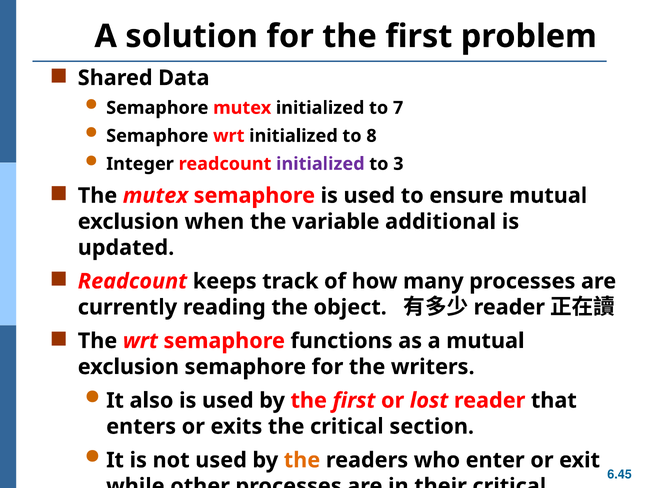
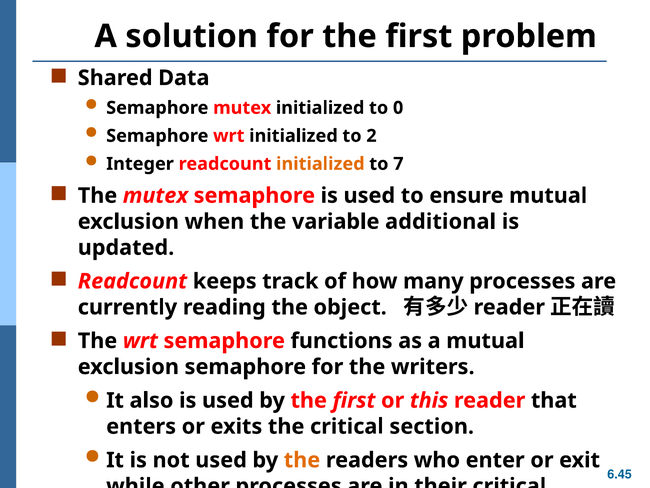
7: 7 -> 0
8: 8 -> 2
initialized at (320, 164) colour: purple -> orange
3: 3 -> 7
lost: lost -> this
